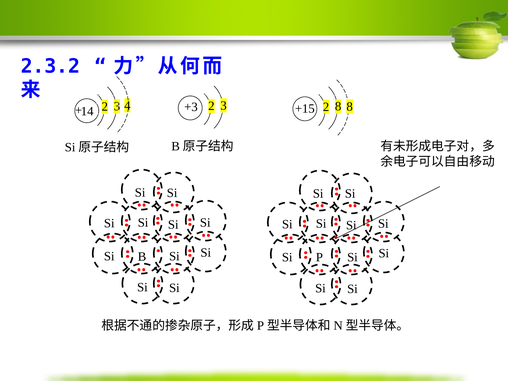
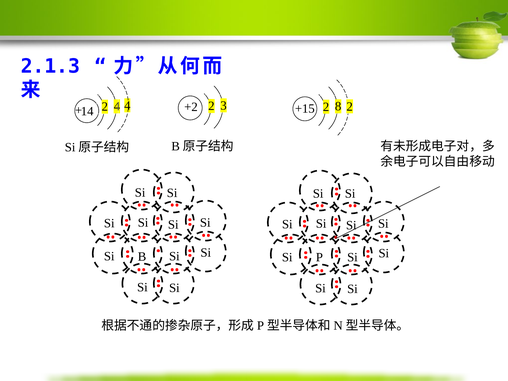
2.3.2: 2.3.2 -> 2.1.3
+3: +3 -> +2
+15 8: 8 -> 2
14 3: 3 -> 4
